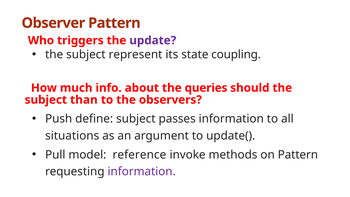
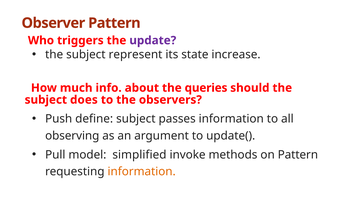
coupling: coupling -> increase
than: than -> does
situations: situations -> observing
reference: reference -> simplified
information at (142, 171) colour: purple -> orange
